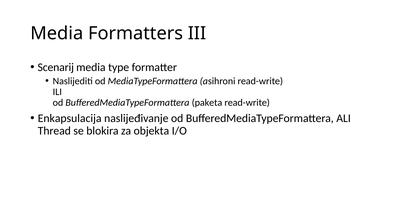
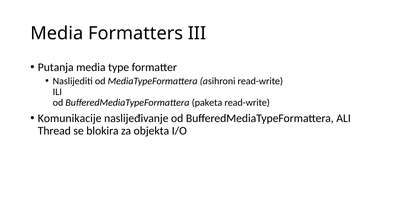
Scenarij: Scenarij -> Putanja
Enkapsulacija: Enkapsulacija -> Komunikacije
